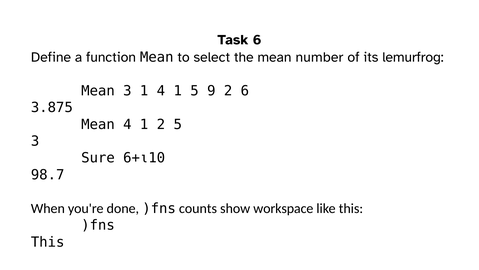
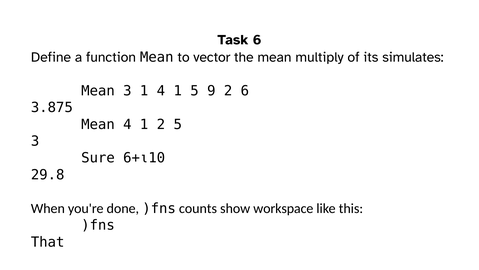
select: select -> vector
number: number -> multiply
lemurfrog: lemurfrog -> simulates
98.7: 98.7 -> 29.8
This at (48, 242): This -> That
